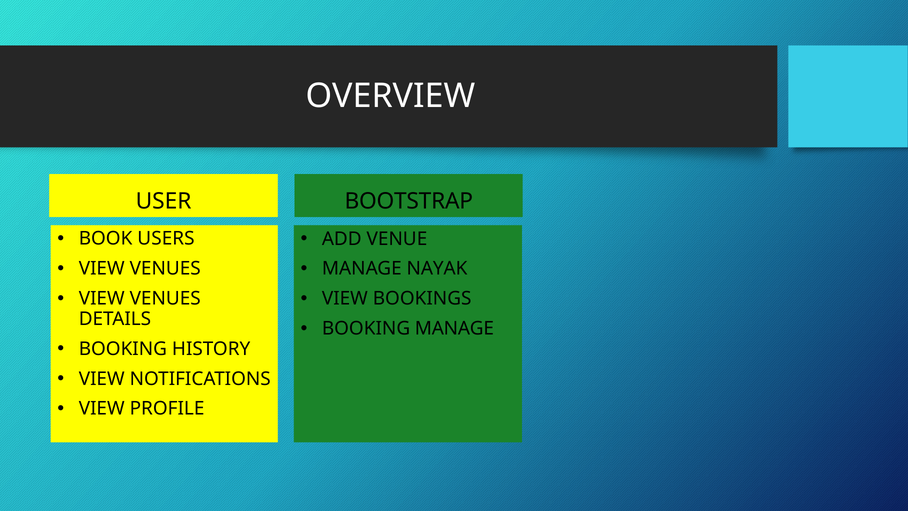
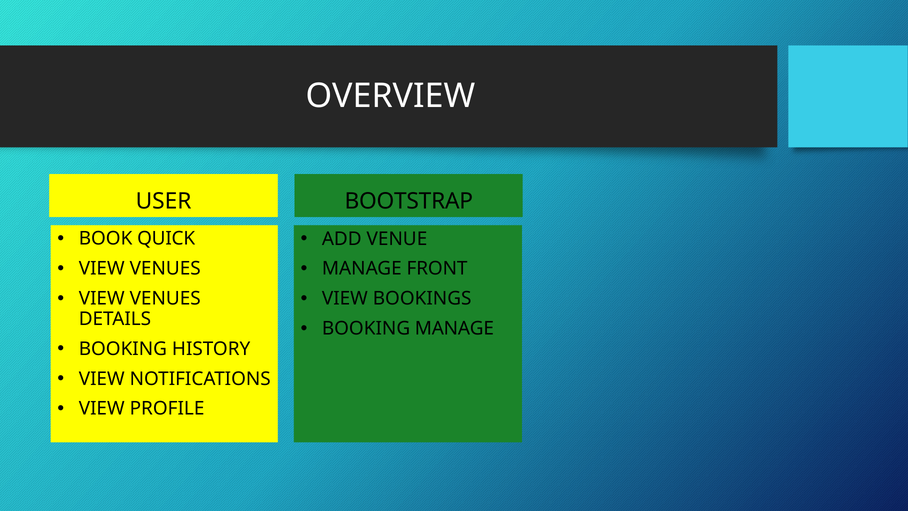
USERS: USERS -> QUICK
NAYAK: NAYAK -> FRONT
